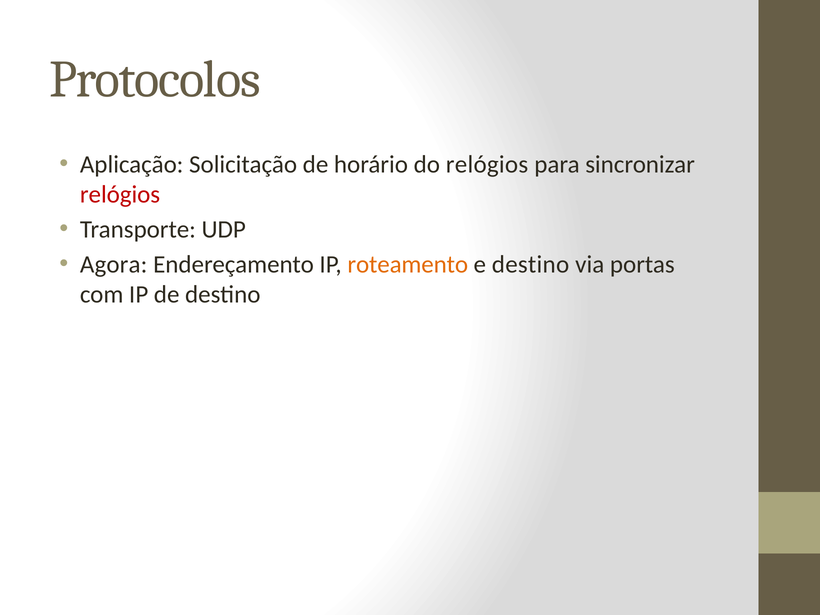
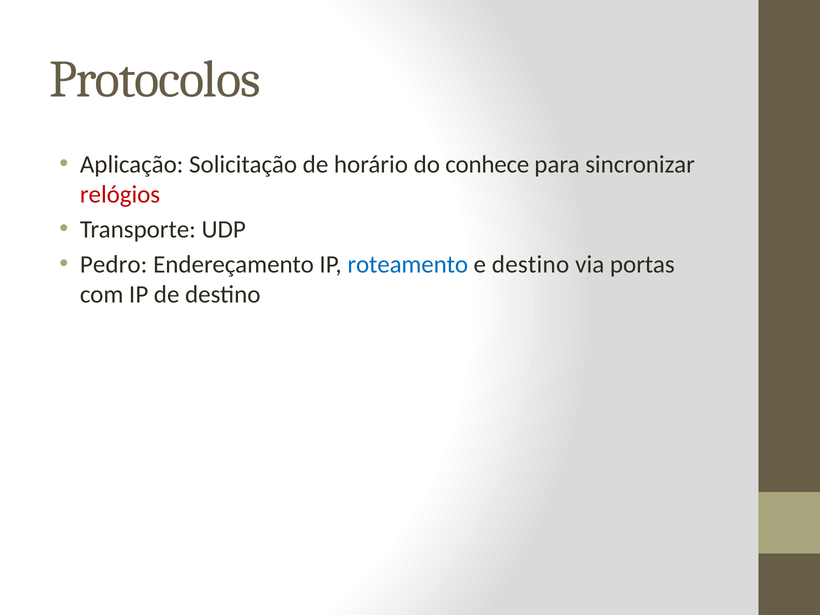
do relógios: relógios -> conhece
Agora: Agora -> Pedro
roteamento colour: orange -> blue
